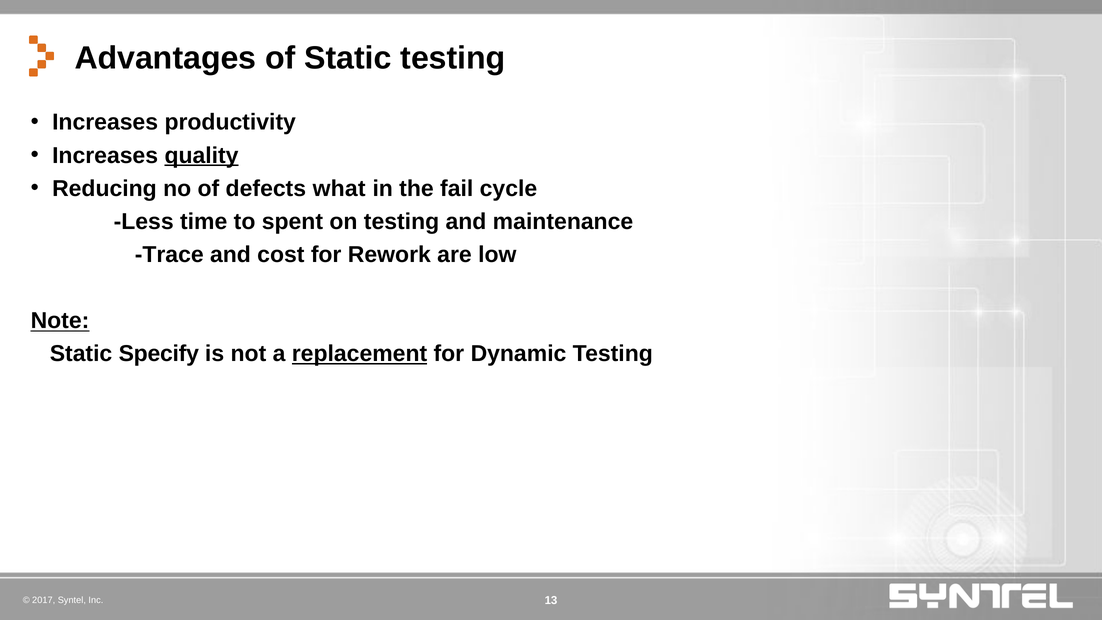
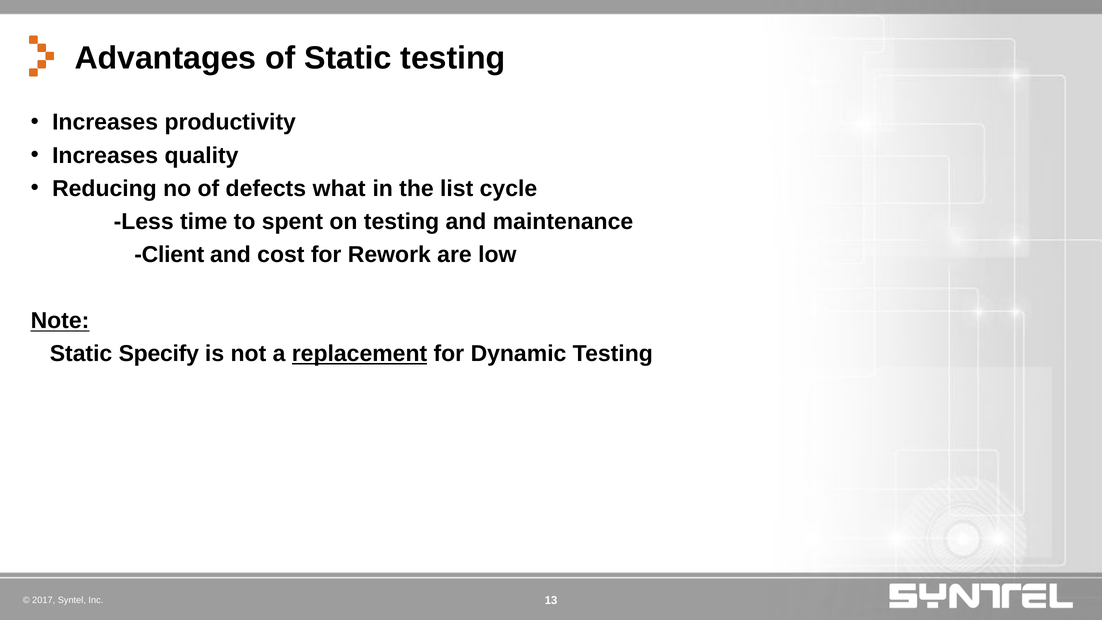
quality underline: present -> none
fail: fail -> list
Trace: Trace -> Client
